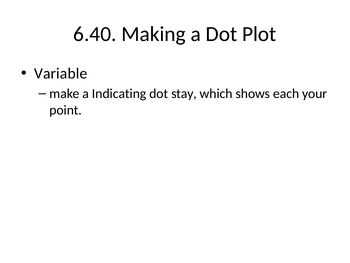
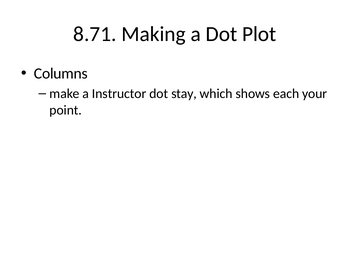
6.40: 6.40 -> 8.71
Variable: Variable -> Columns
Indicating: Indicating -> Instructor
